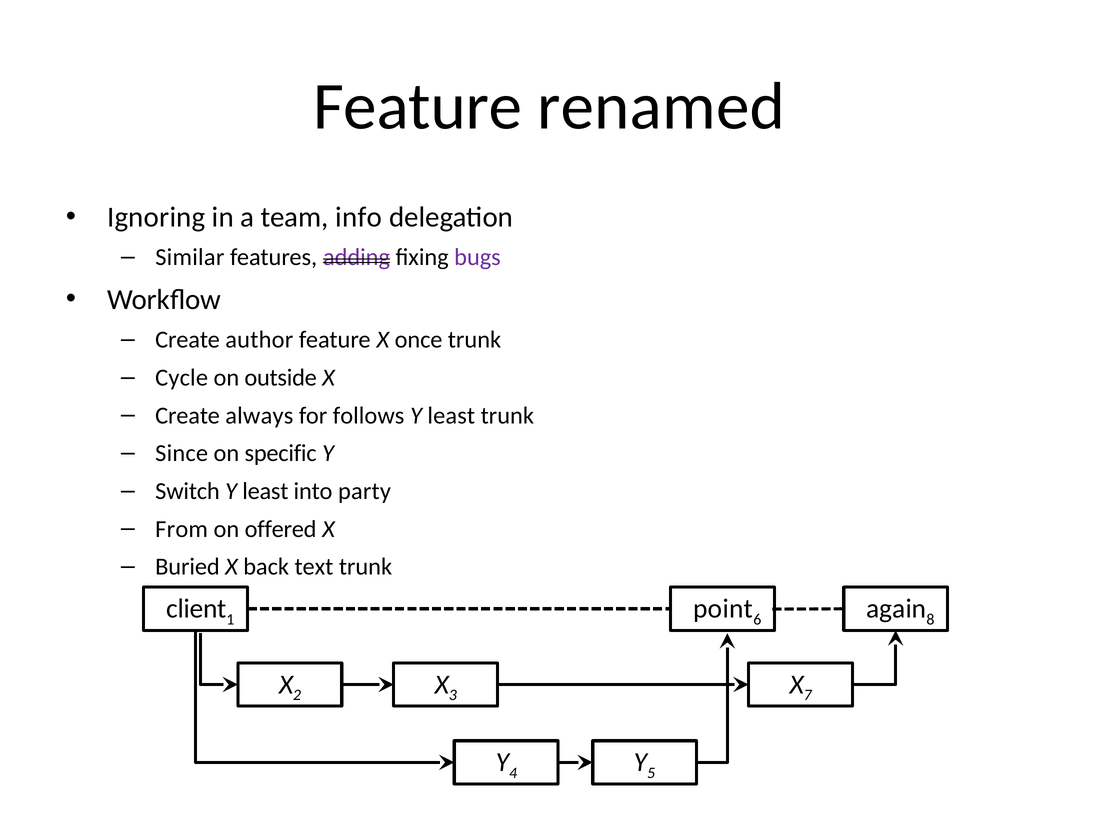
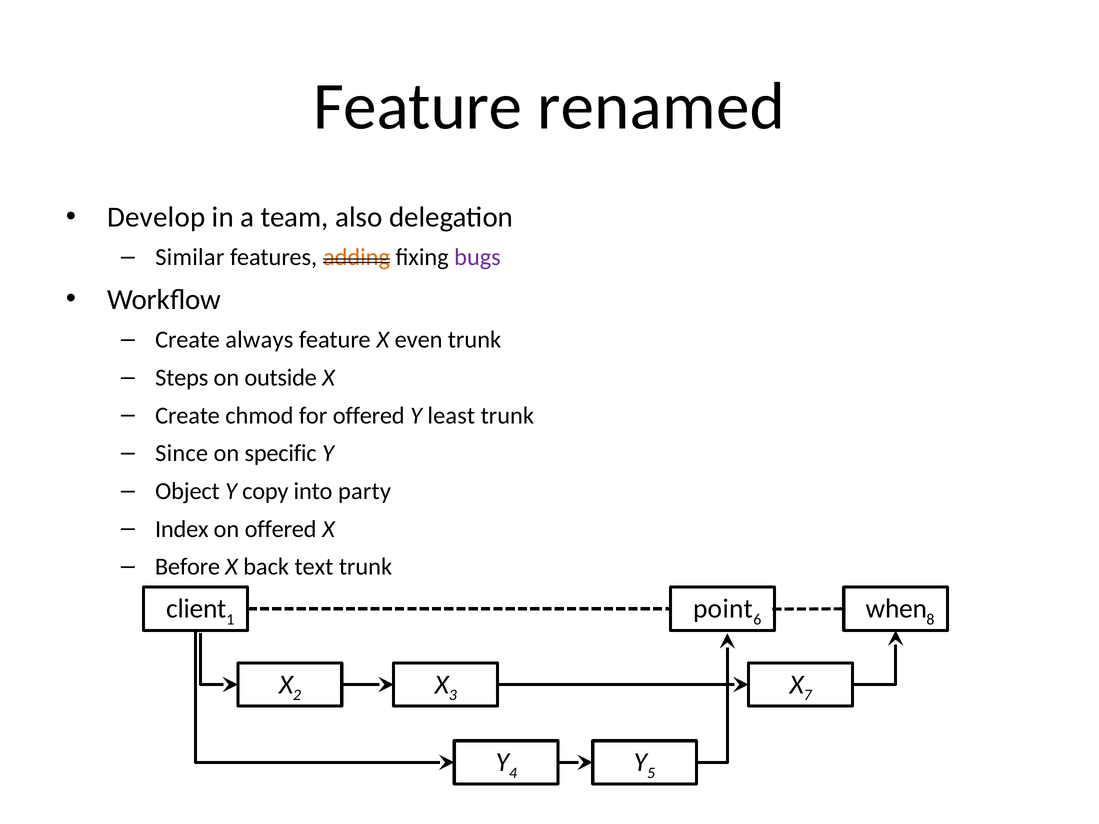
Ignoring: Ignoring -> Develop
info: info -> also
adding colour: purple -> orange
author: author -> always
once: once -> even
Cycle: Cycle -> Steps
always: always -> chmod
for follows: follows -> offered
Switch: Switch -> Object
least at (265, 491): least -> copy
From: From -> Index
Buried: Buried -> Before
again: again -> when
